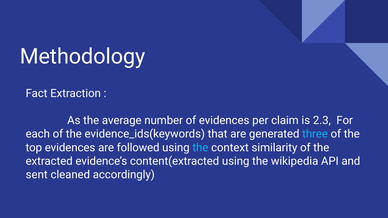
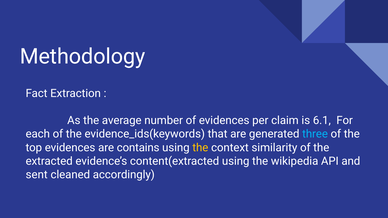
2.3: 2.3 -> 6.1
followed: followed -> contains
the at (200, 148) colour: light blue -> yellow
